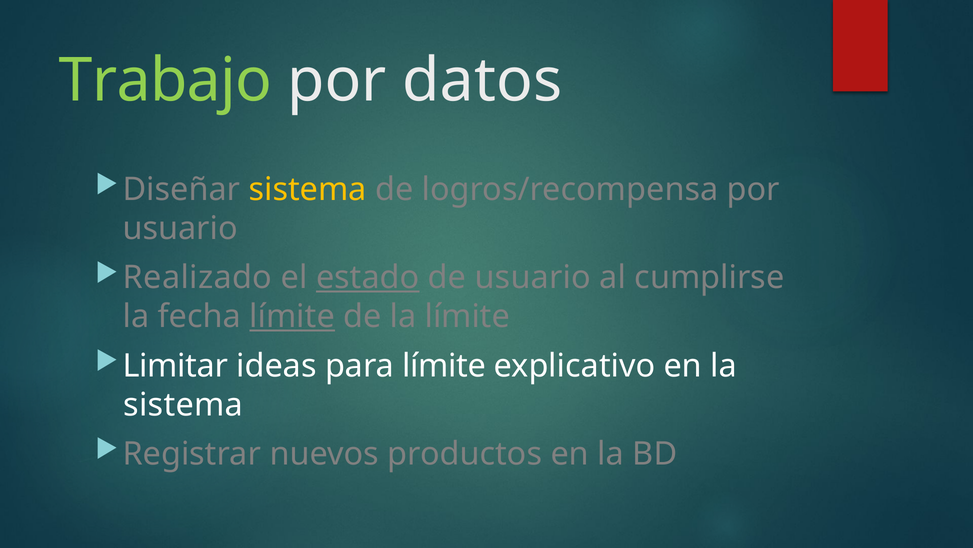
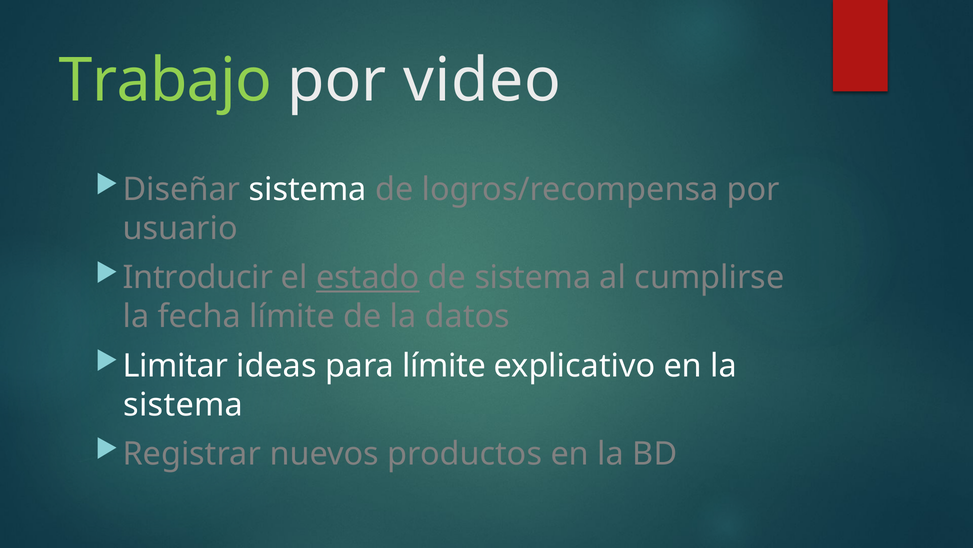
datos: datos -> video
sistema at (308, 189) colour: yellow -> white
Realizado: Realizado -> Introducir
de usuario: usuario -> sistema
límite at (292, 316) underline: present -> none
la límite: límite -> datos
